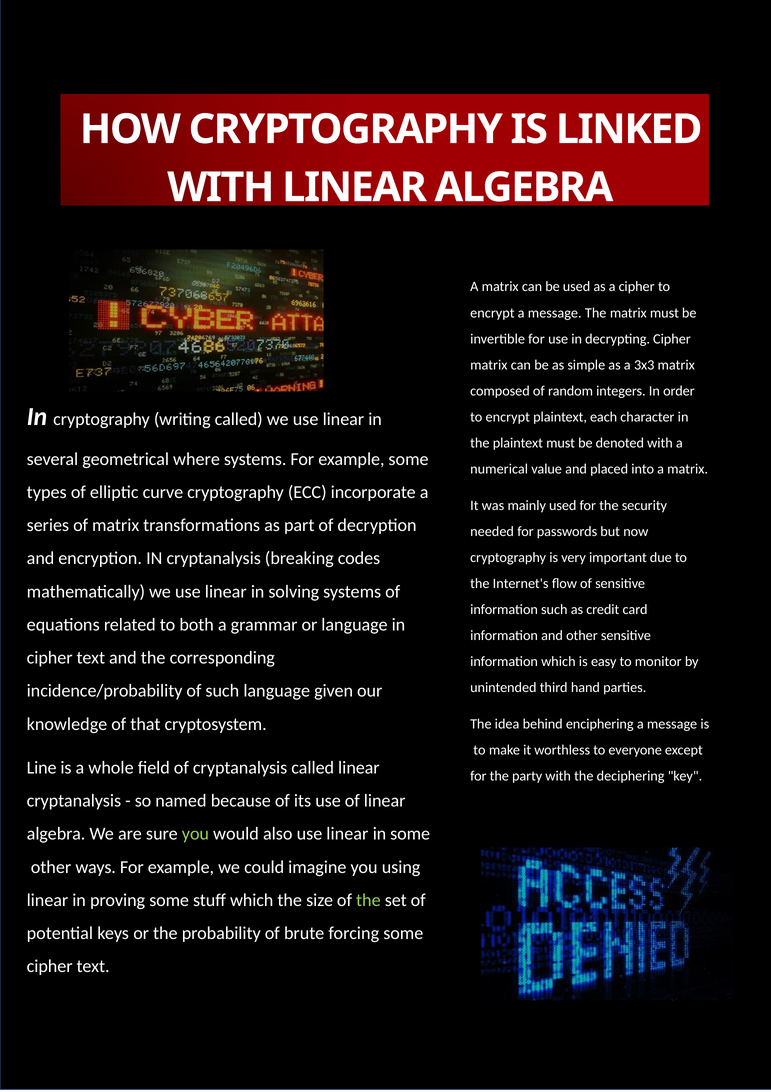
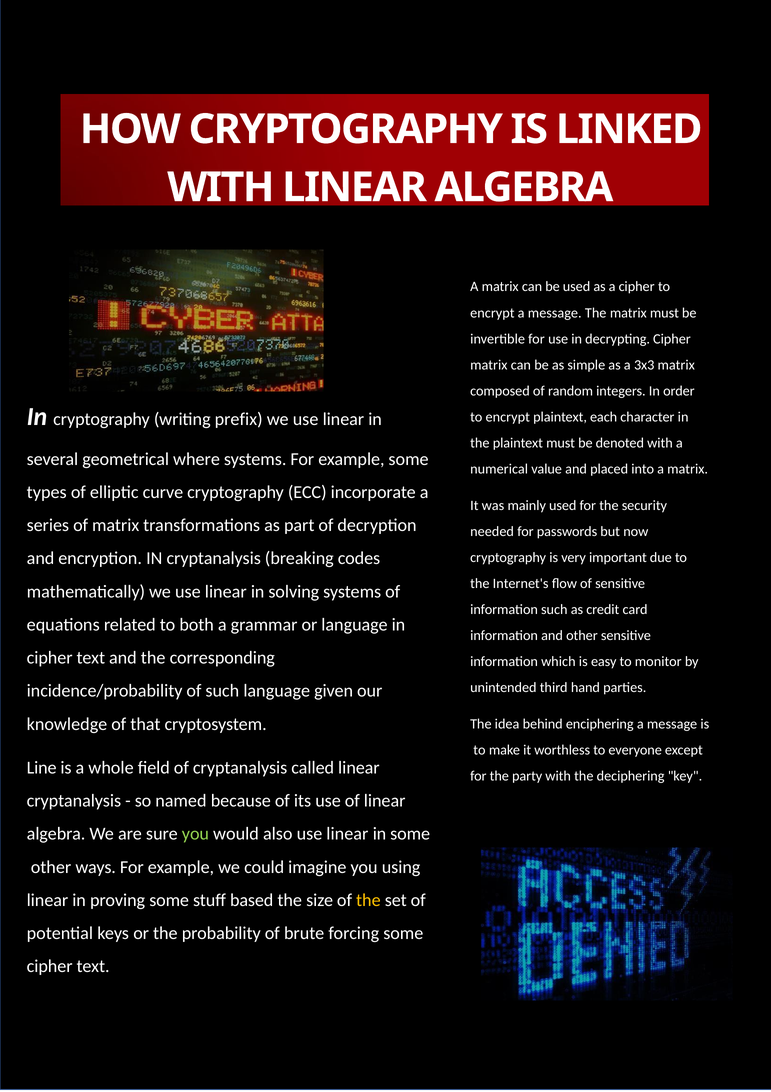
writing called: called -> prefix
stuff which: which -> based
the at (368, 899) colour: light green -> yellow
